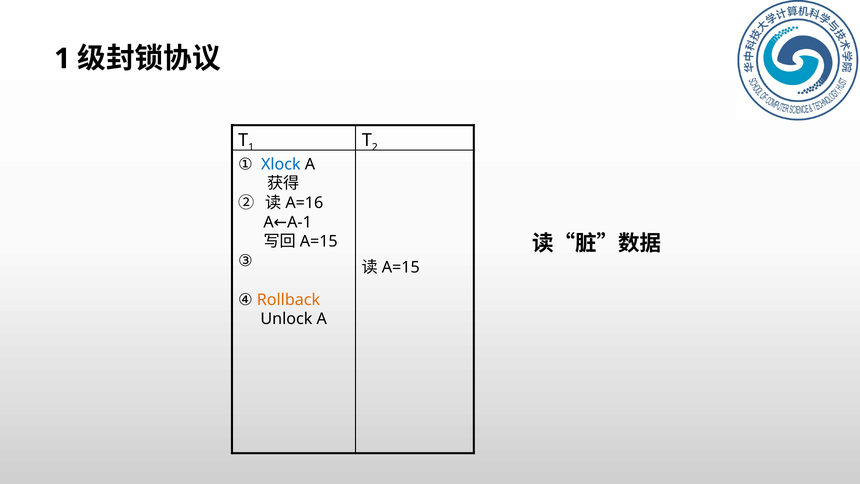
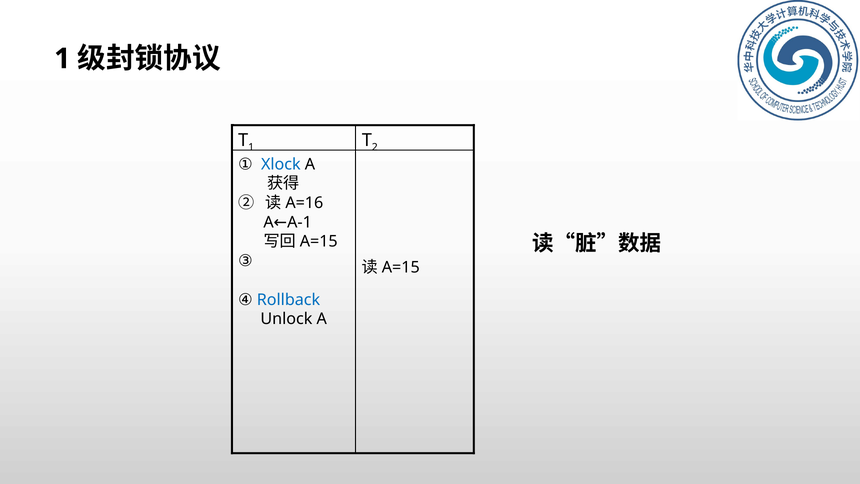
Rollback colour: orange -> blue
